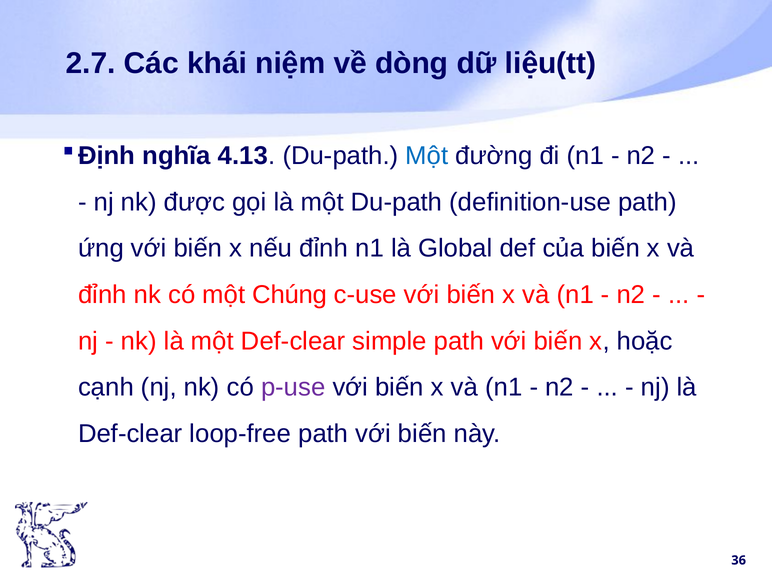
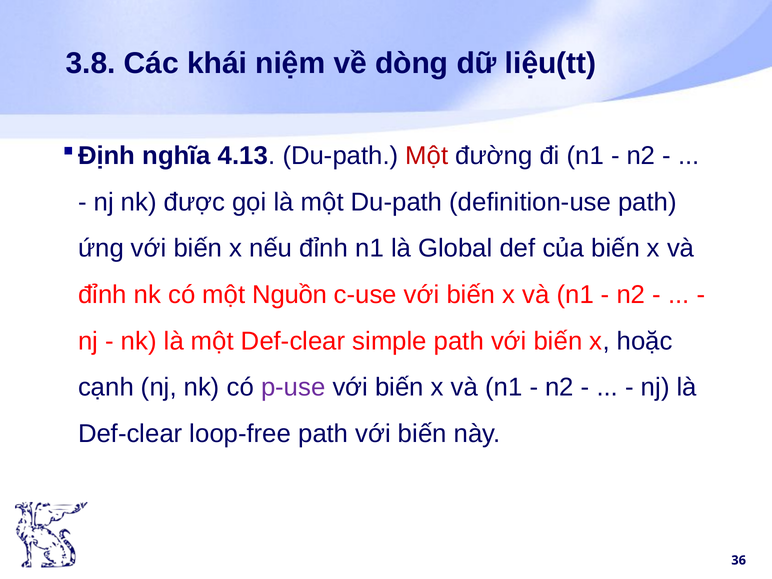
2.7: 2.7 -> 3.8
Một at (427, 156) colour: blue -> red
Chúng: Chúng -> Nguồn
